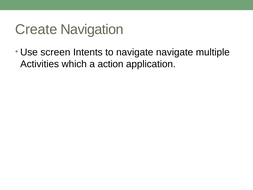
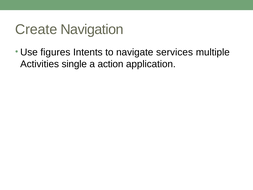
screen: screen -> figures
navigate navigate: navigate -> services
which: which -> single
